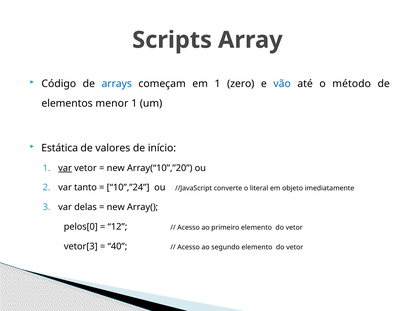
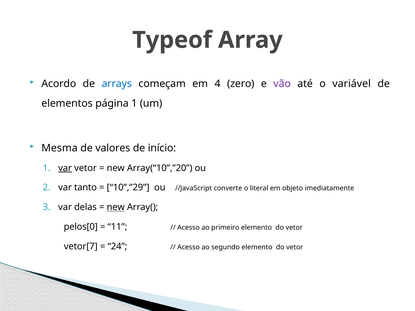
Scripts: Scripts -> Typeof
Código: Código -> Acordo
em 1: 1 -> 4
vão colour: blue -> purple
método: método -> variável
menor: menor -> página
Estática: Estática -> Mesma
10”,”24: 10”,”24 -> 10”,”29
new at (116, 207) underline: none -> present
12: 12 -> 11
vetor[3: vetor[3 -> vetor[7
40: 40 -> 24
